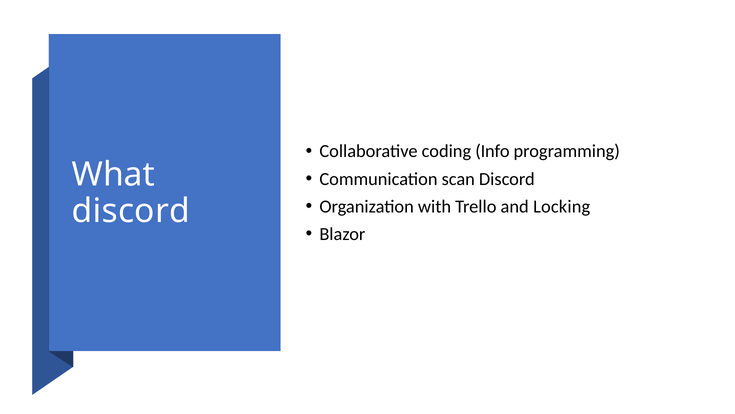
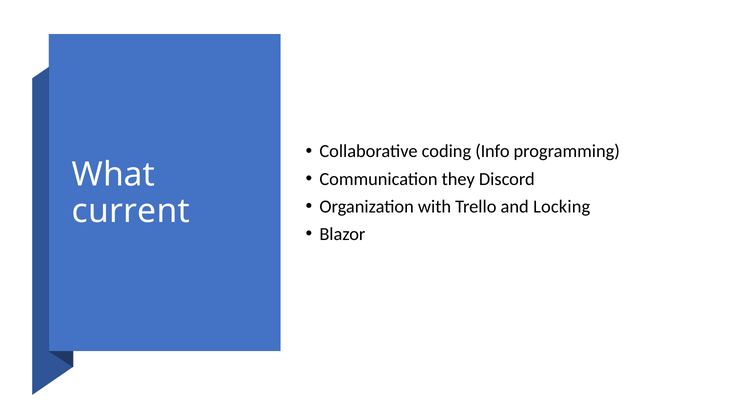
scan: scan -> they
discord at (131, 211): discord -> current
